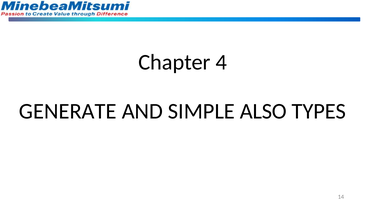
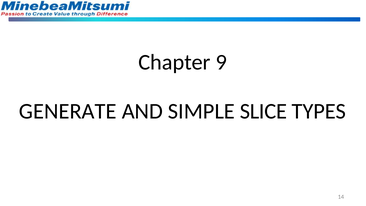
4: 4 -> 9
ALSO: ALSO -> SLICE
